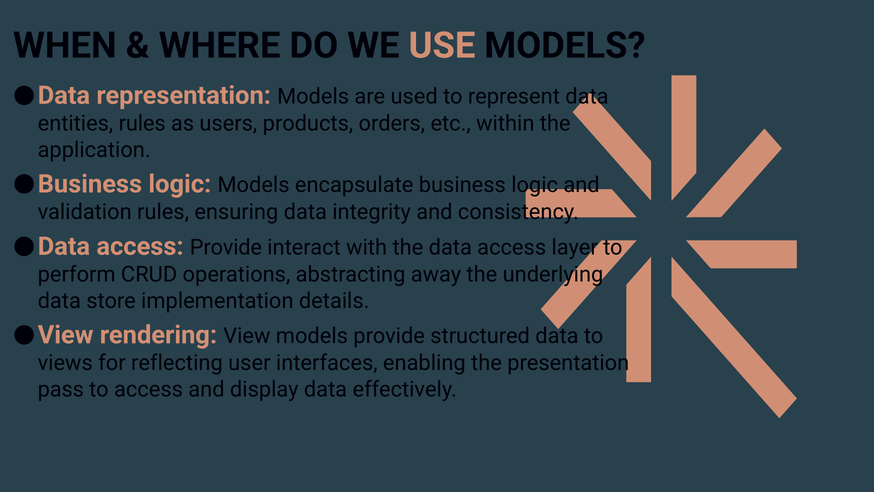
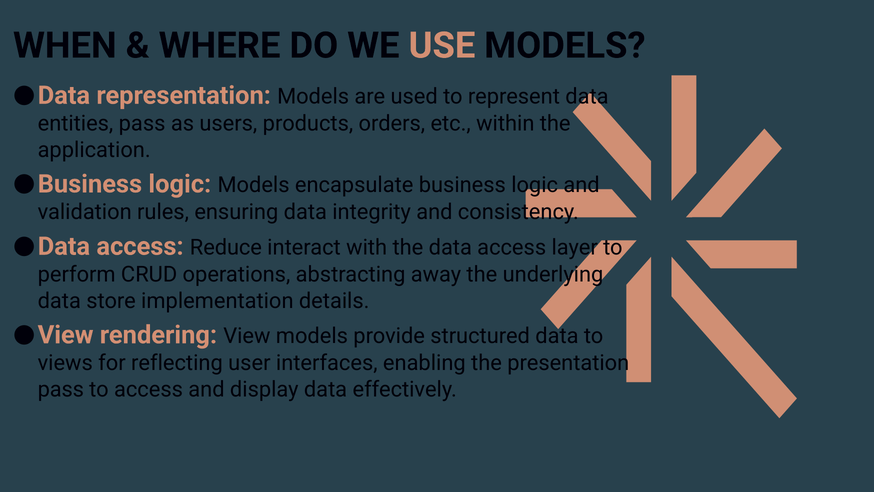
entities rules: rules -> pass
access Provide: Provide -> Reduce
